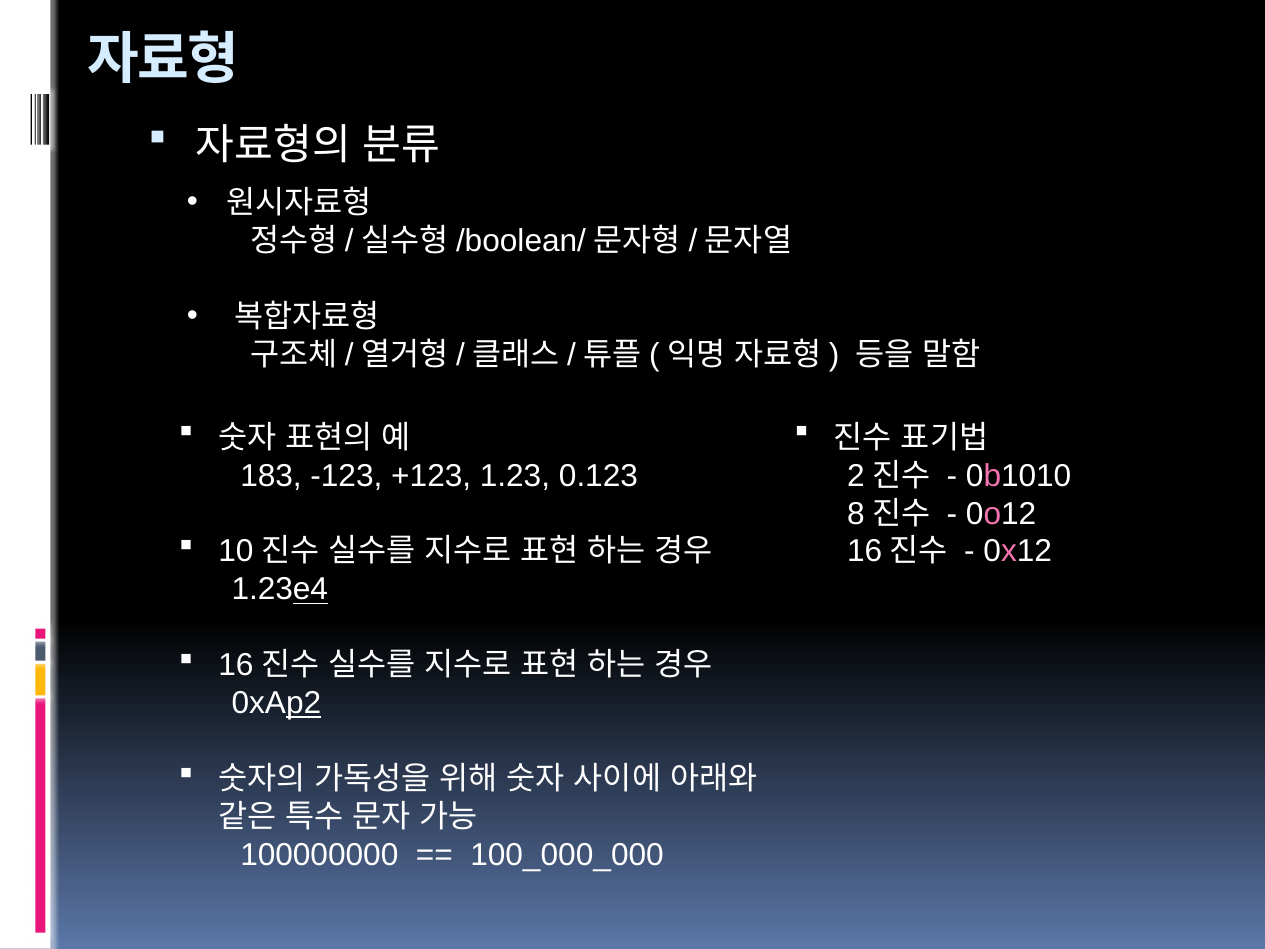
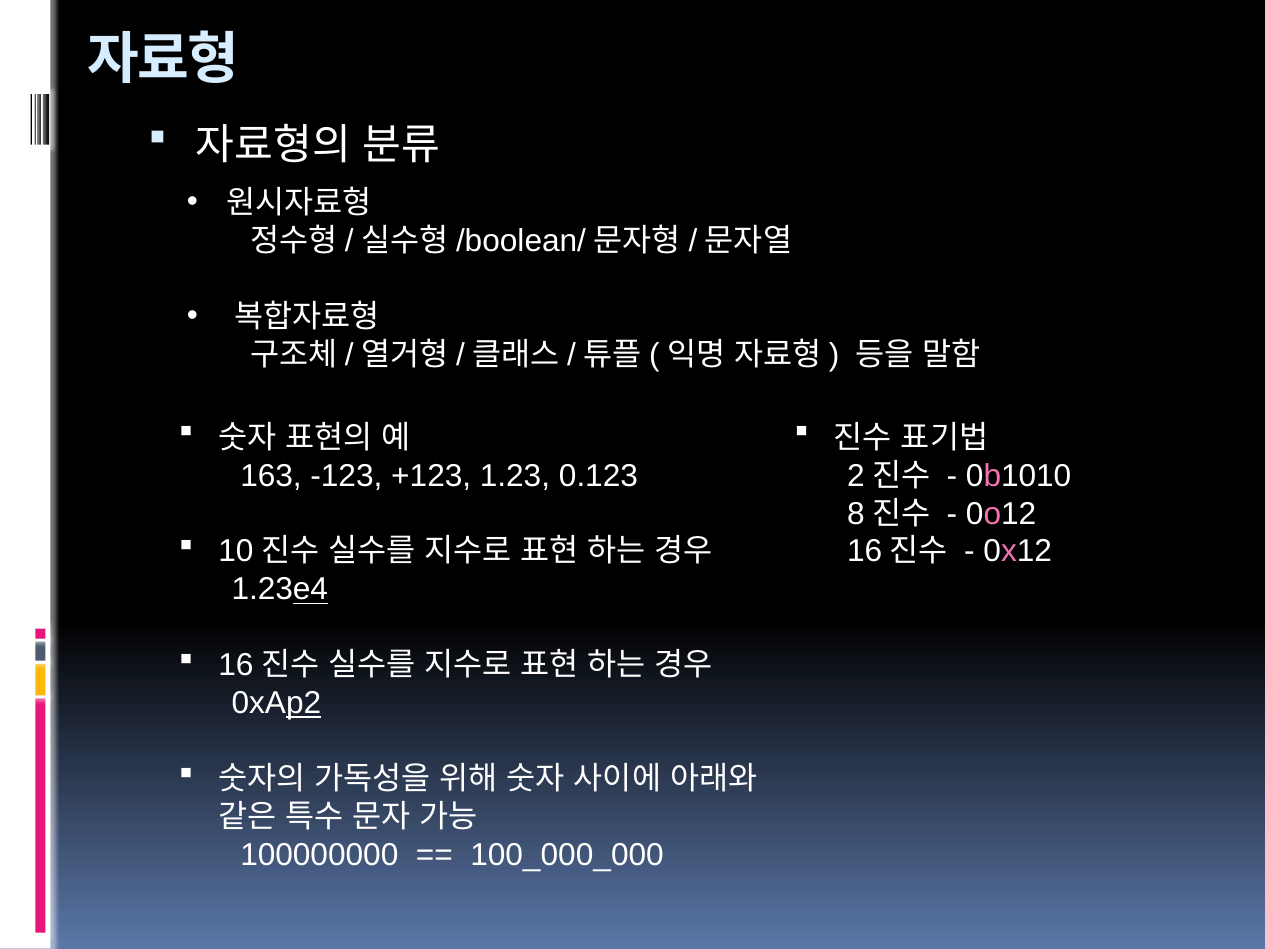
183: 183 -> 163
